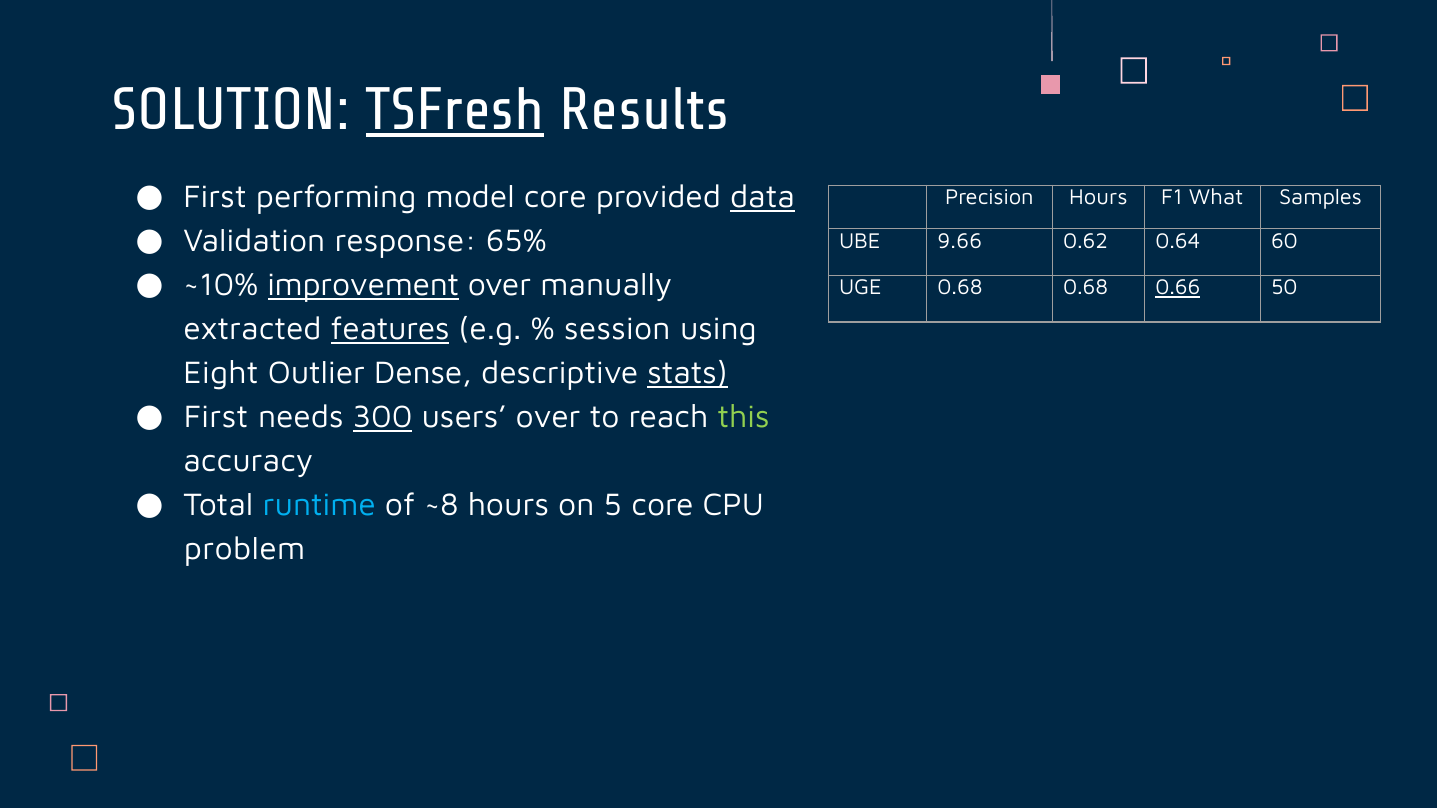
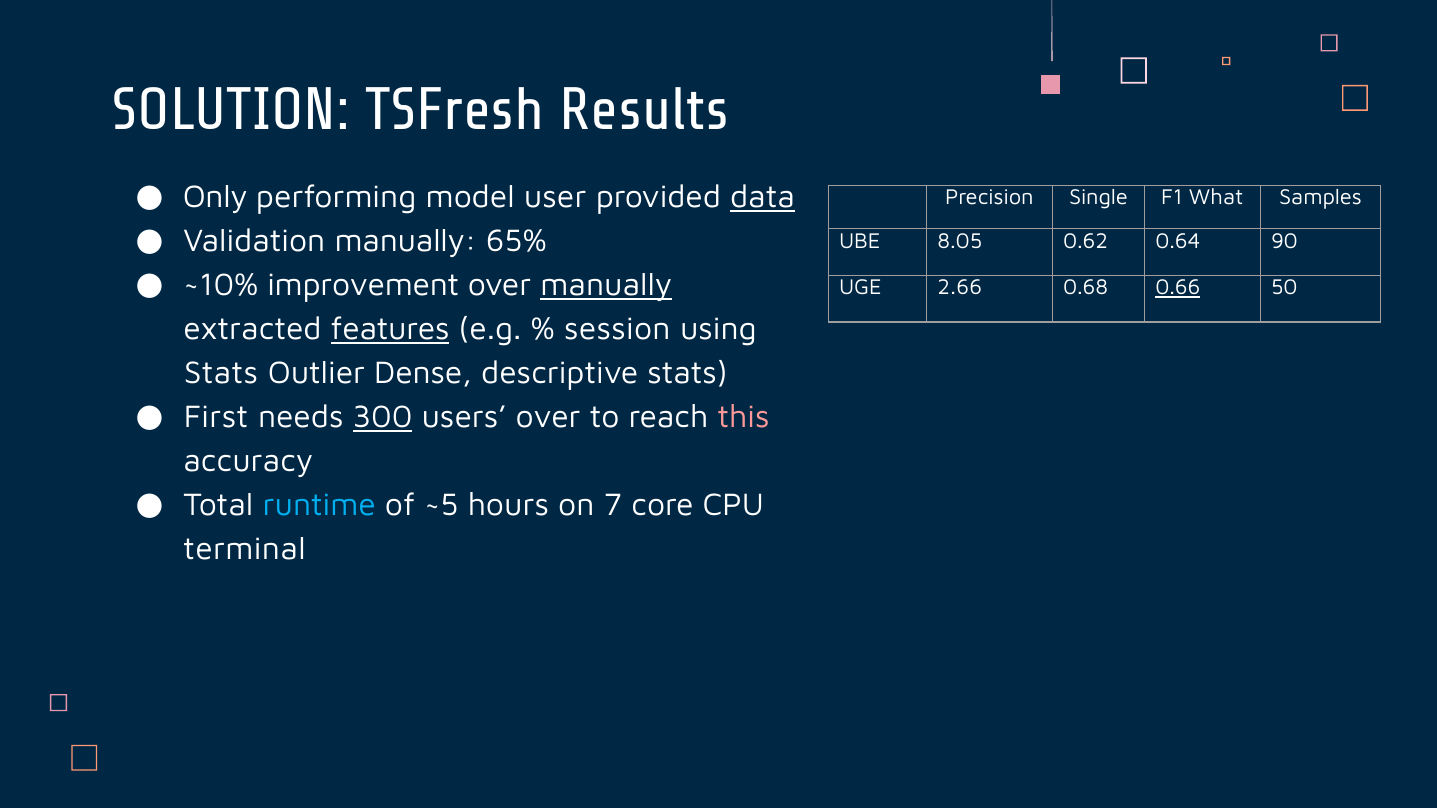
TSFresh underline: present -> none
First at (215, 197): First -> Only
model core: core -> user
Precision Hours: Hours -> Single
Validation response: response -> manually
9.66: 9.66 -> 8.05
60: 60 -> 90
improvement underline: present -> none
manually at (606, 285) underline: none -> present
UGE 0.68: 0.68 -> 2.66
Eight at (221, 373): Eight -> Stats
stats at (688, 373) underline: present -> none
this colour: light green -> pink
~8: ~8 -> ~5
5: 5 -> 7
problem: problem -> terminal
